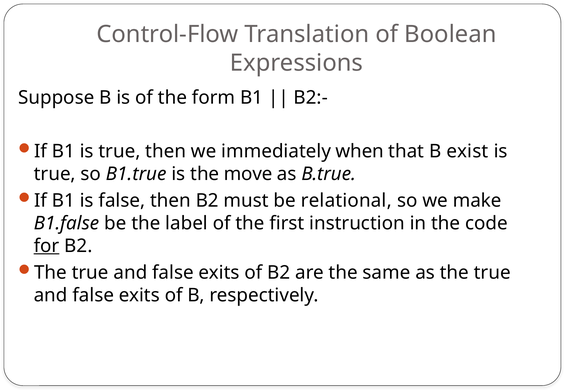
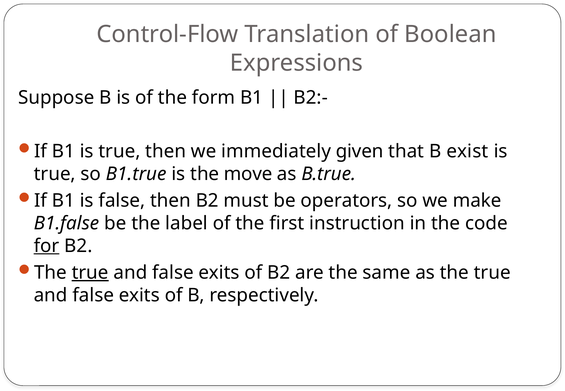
when: when -> given
relational: relational -> operators
true at (90, 273) underline: none -> present
